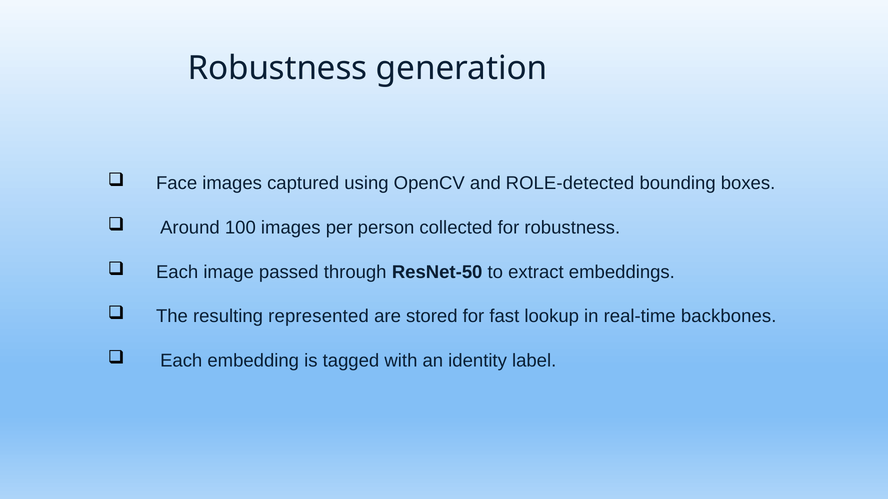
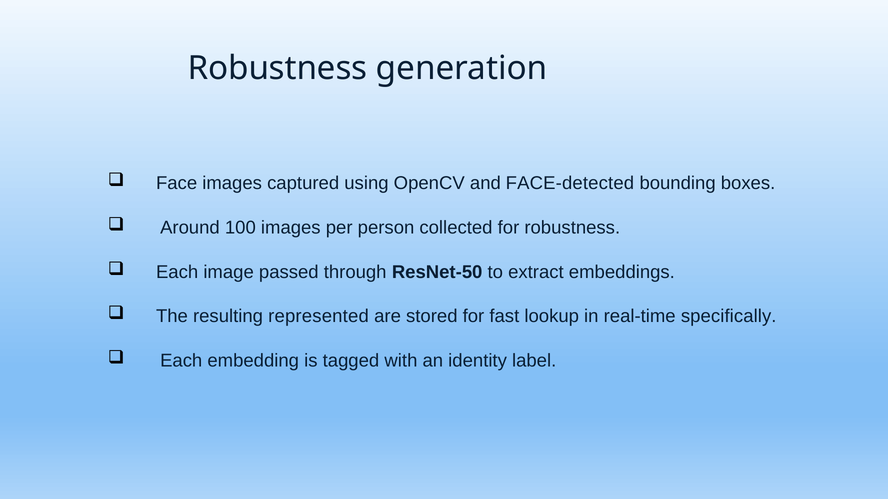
ROLE-detected: ROLE-detected -> FACE-detected
backbones: backbones -> specifically
